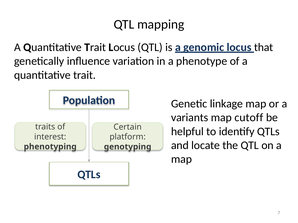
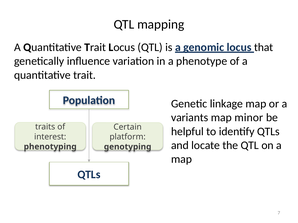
cutoff: cutoff -> minor
